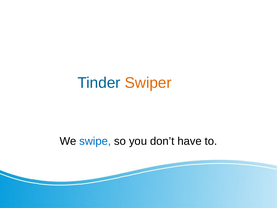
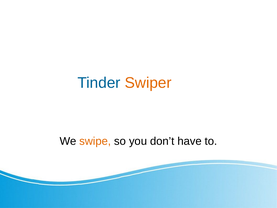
swipe colour: blue -> orange
